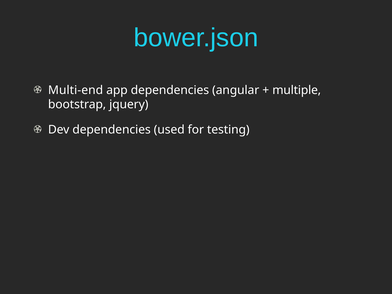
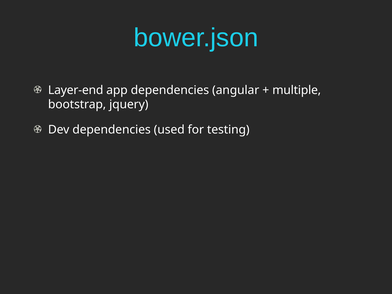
Multi-end: Multi-end -> Layer-end
